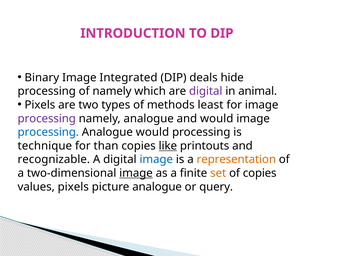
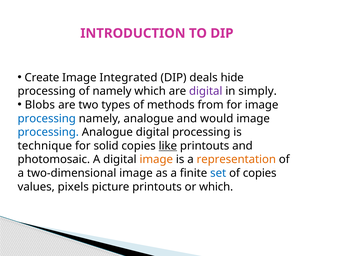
Binary: Binary -> Create
animal: animal -> simply
Pixels at (40, 105): Pixels -> Blobs
least: least -> from
processing at (47, 119) colour: purple -> blue
Analogue would: would -> digital
than: than -> solid
recognizable: recognizable -> photomosaic
image at (156, 160) colour: blue -> orange
image at (136, 173) underline: present -> none
set colour: orange -> blue
picture analogue: analogue -> printouts
or query: query -> which
